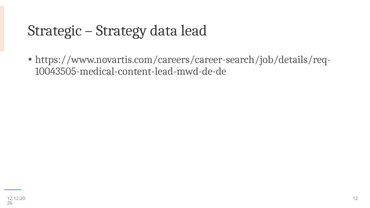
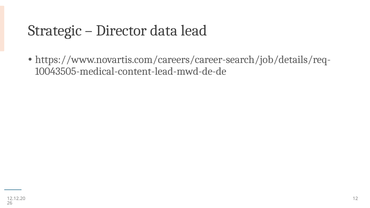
Strategy: Strategy -> Director
